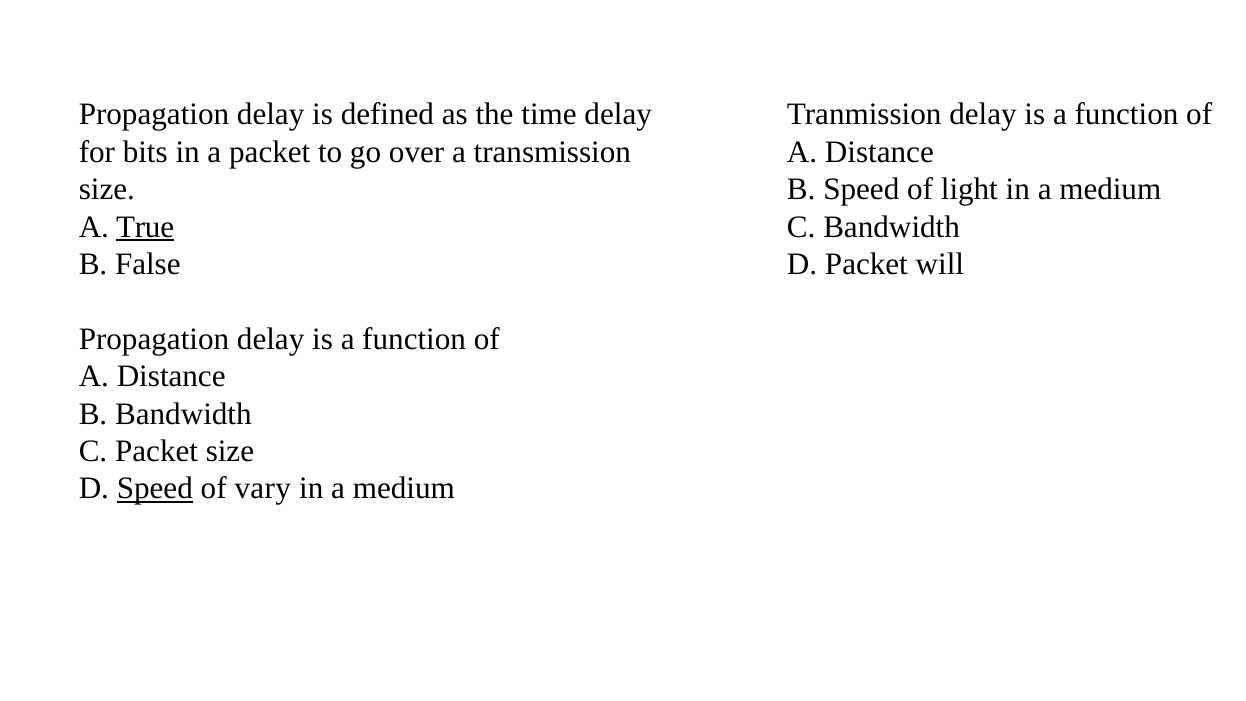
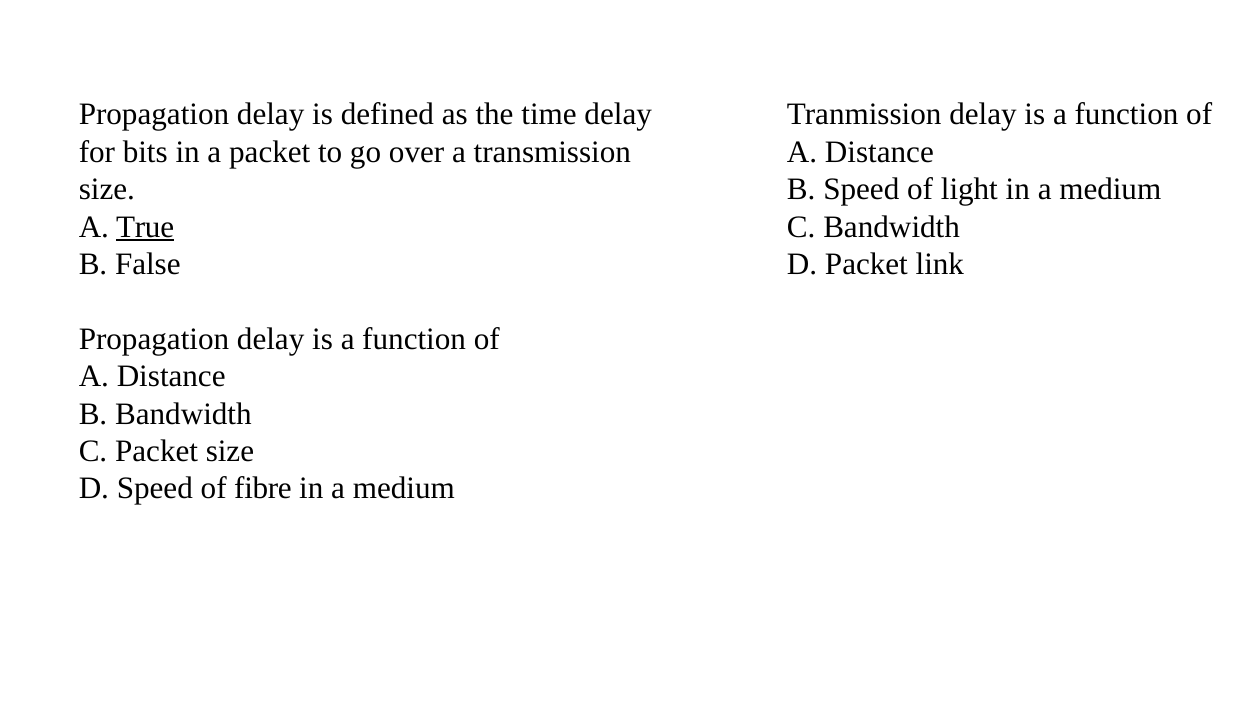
will: will -> link
Speed at (155, 488) underline: present -> none
vary: vary -> fibre
